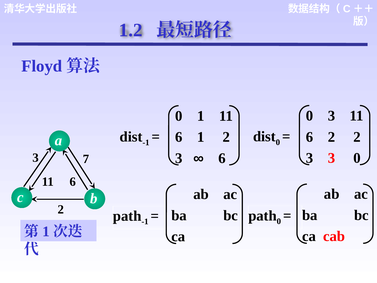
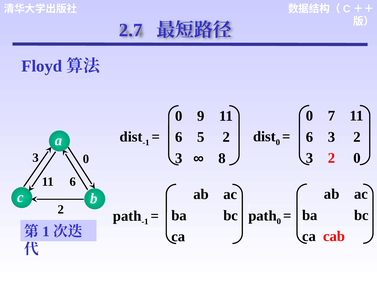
1.2: 1.2 -> 2.7
0 3: 3 -> 7
0 1: 1 -> 9
6 2: 2 -> 3
6 1: 1 -> 5
3 at (331, 158): 3 -> 2
6 at (222, 158): 6 -> 8
3 7: 7 -> 0
